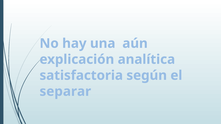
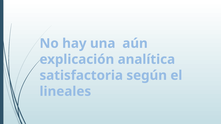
separar: separar -> lineales
